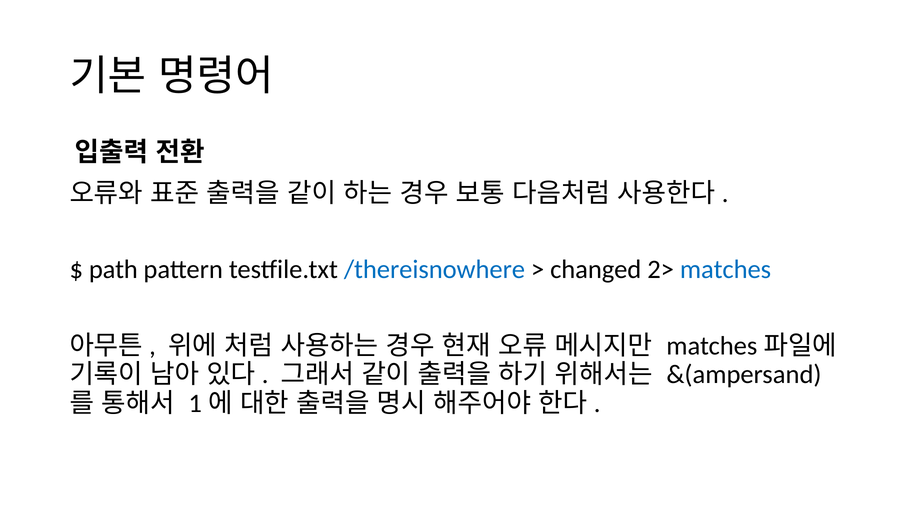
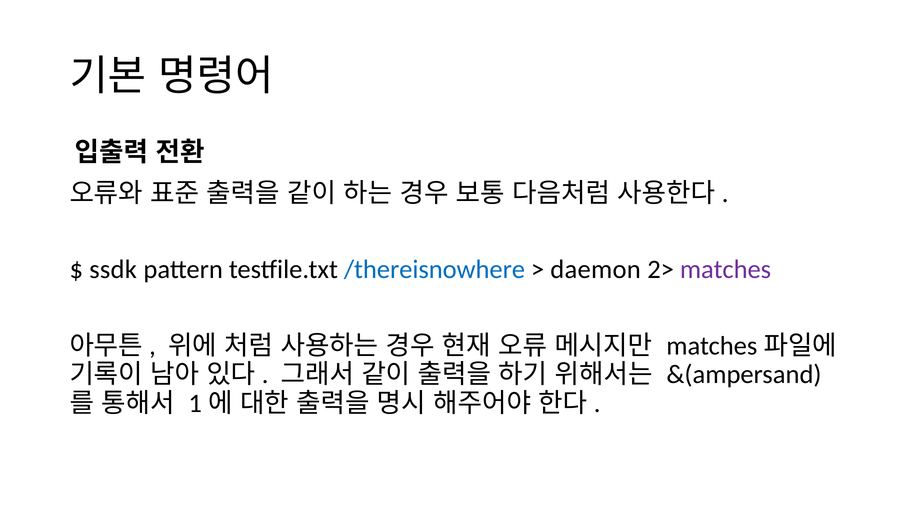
path: path -> ssdk
changed: changed -> daemon
matches colour: blue -> purple
